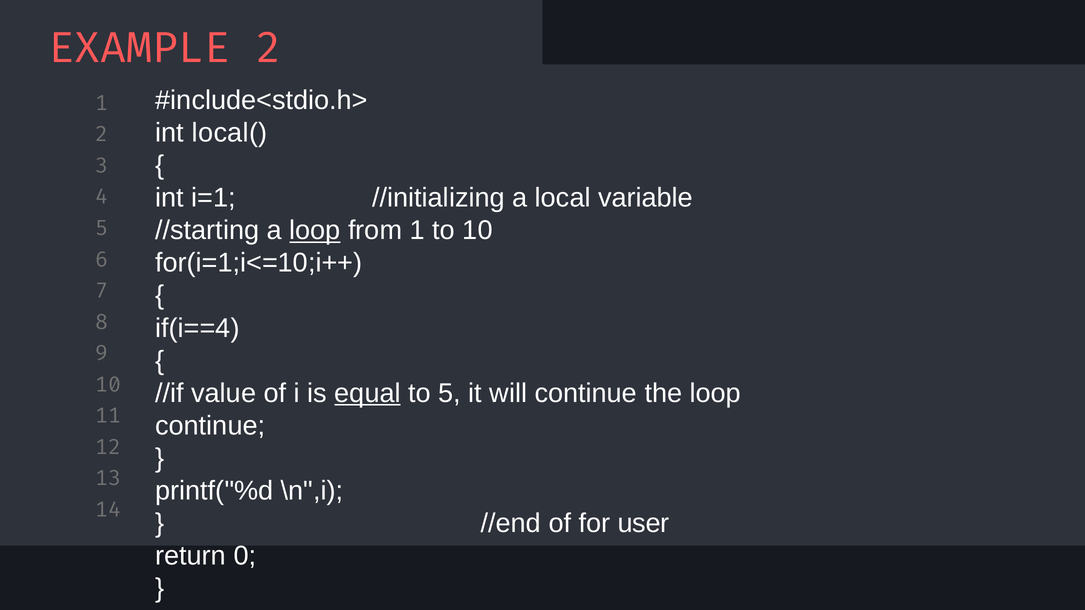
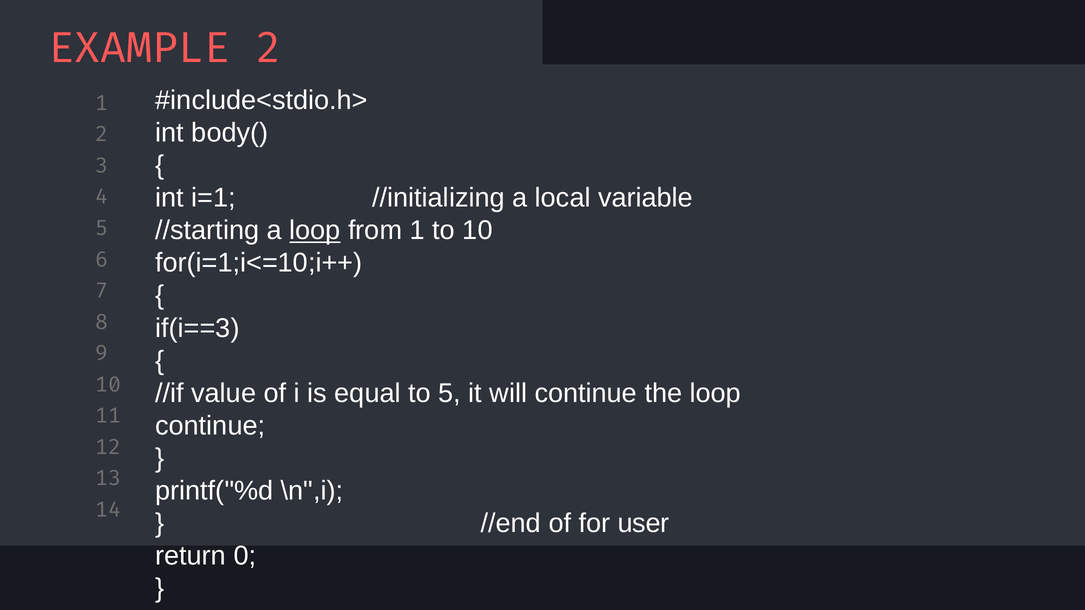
local(: local( -> body(
if(i==4: if(i==4 -> if(i==3
equal underline: present -> none
